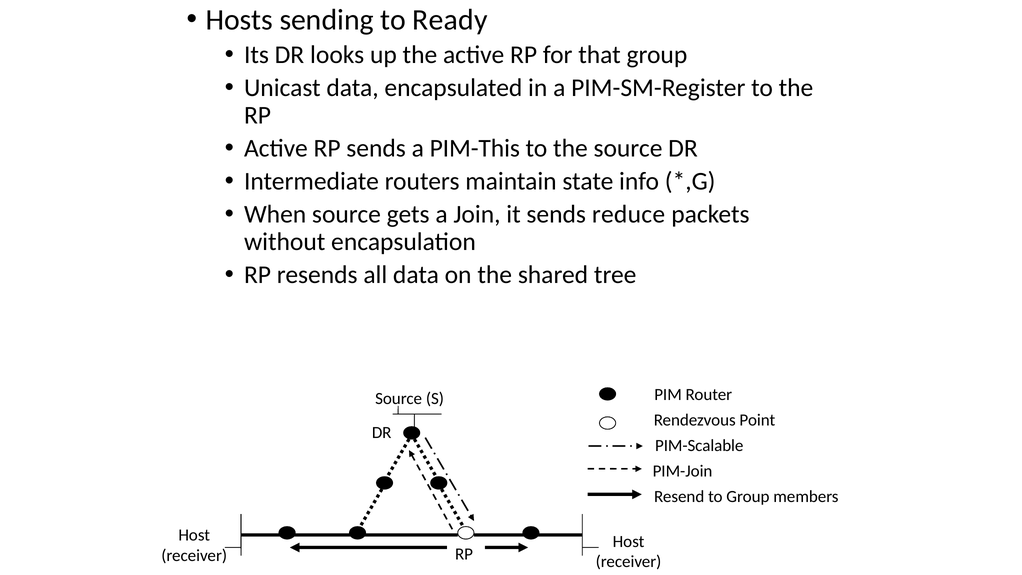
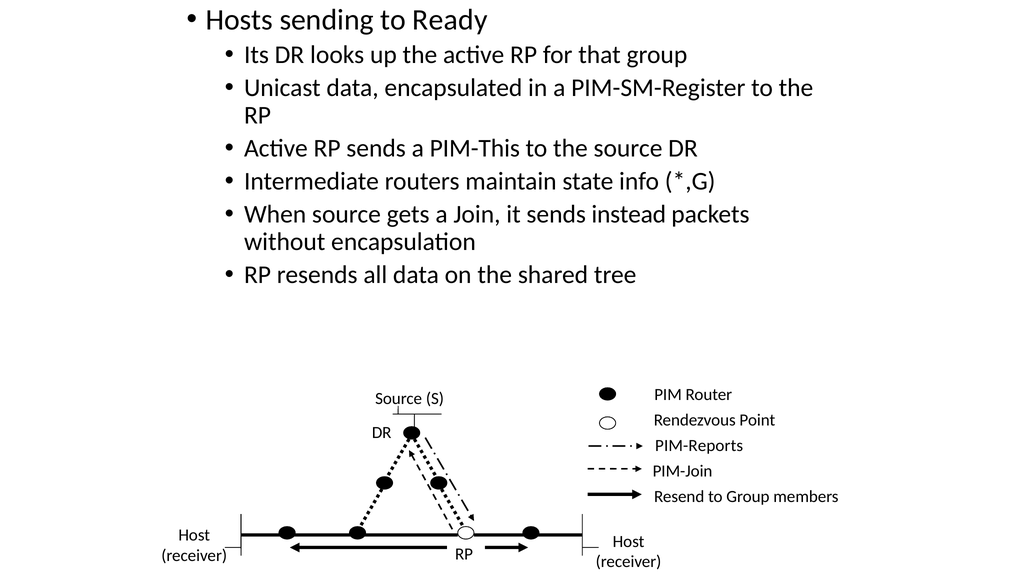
reduce: reduce -> instead
PIM-Scalable: PIM-Scalable -> PIM-Reports
